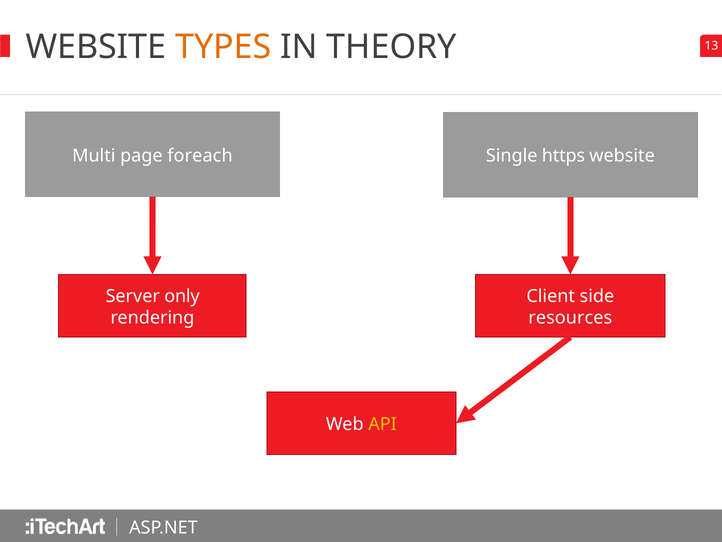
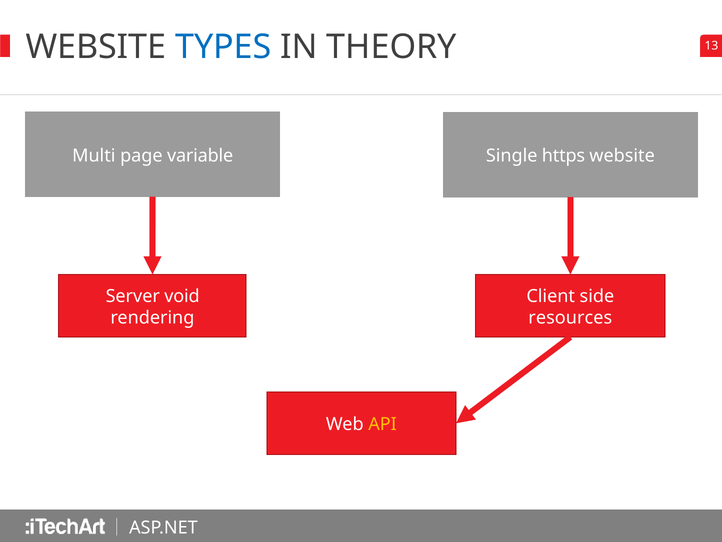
TYPES colour: orange -> blue
foreach: foreach -> variable
only: only -> void
